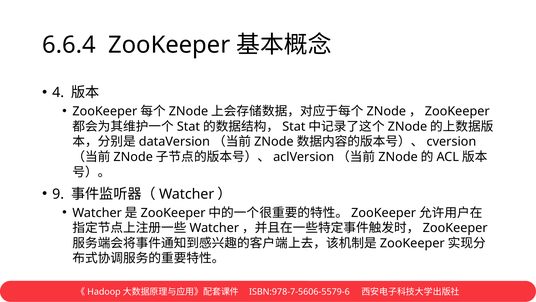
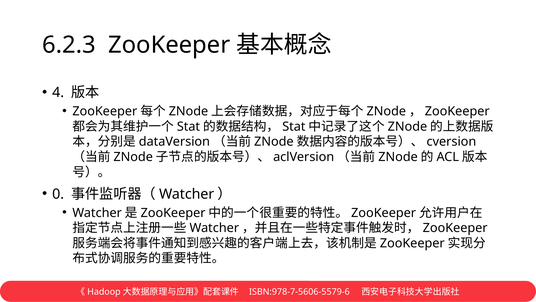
6.6.4: 6.6.4 -> 6.2.3
9: 9 -> 0
